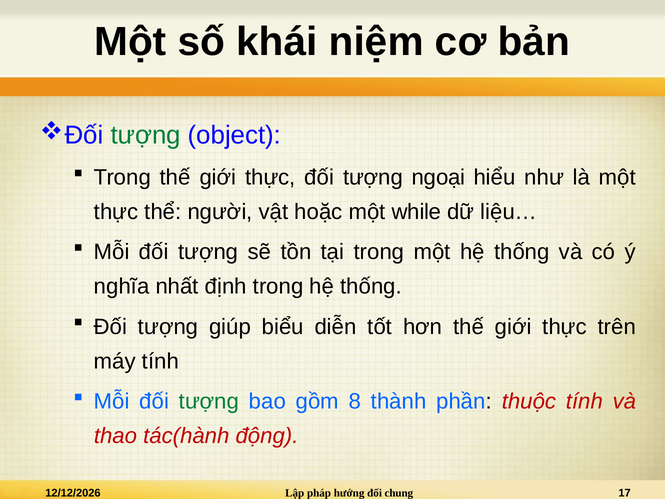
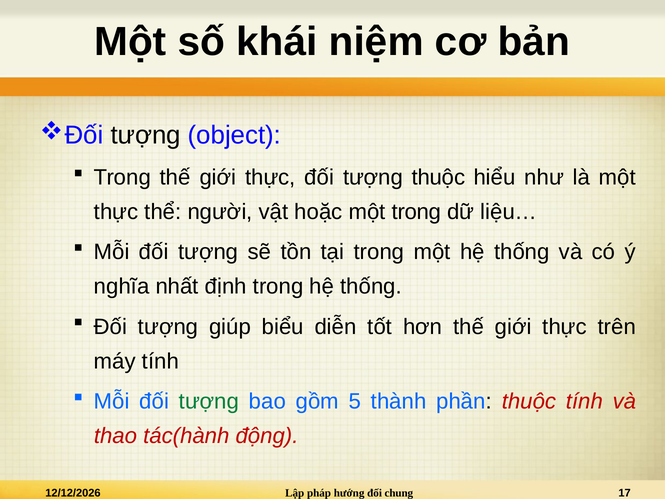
tượng at (146, 135) colour: green -> black
tượng ngoại: ngoại -> thuộc
một while: while -> trong
8: 8 -> 5
